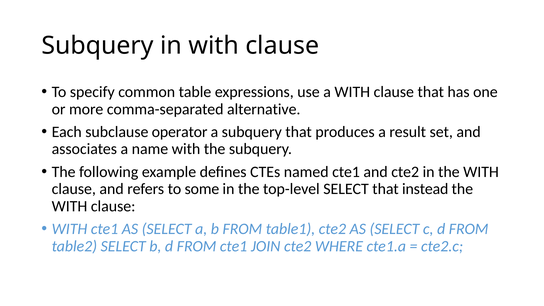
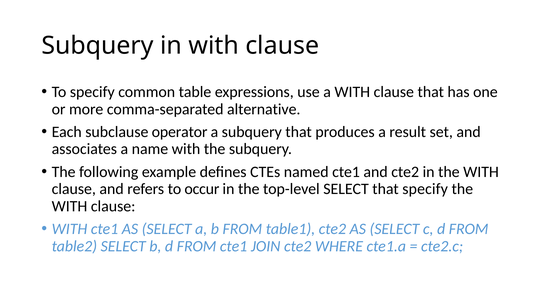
some: some -> occur
that instead: instead -> specify
